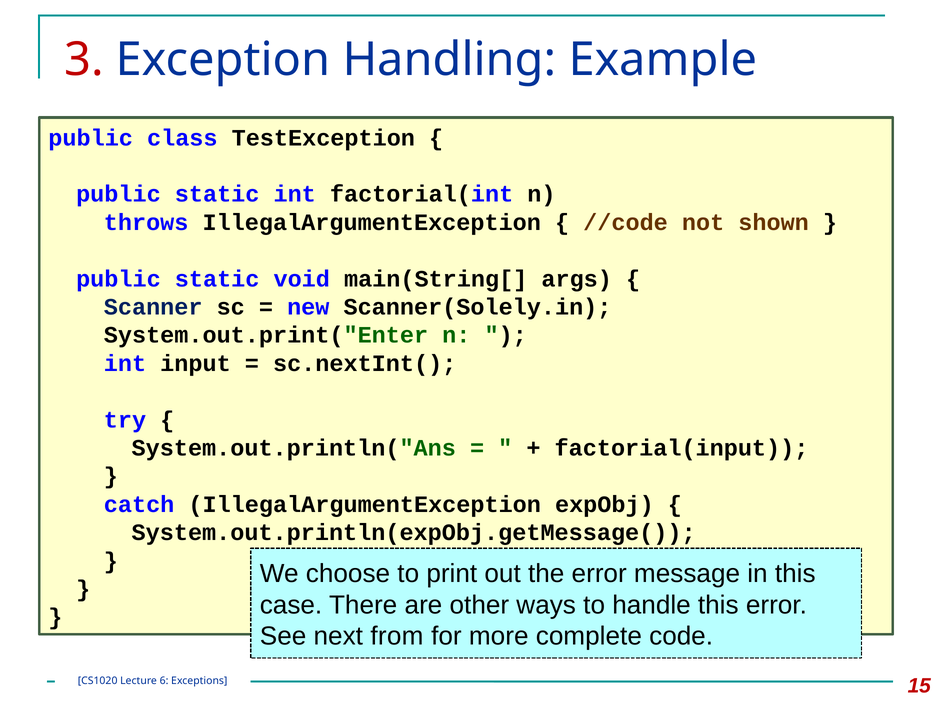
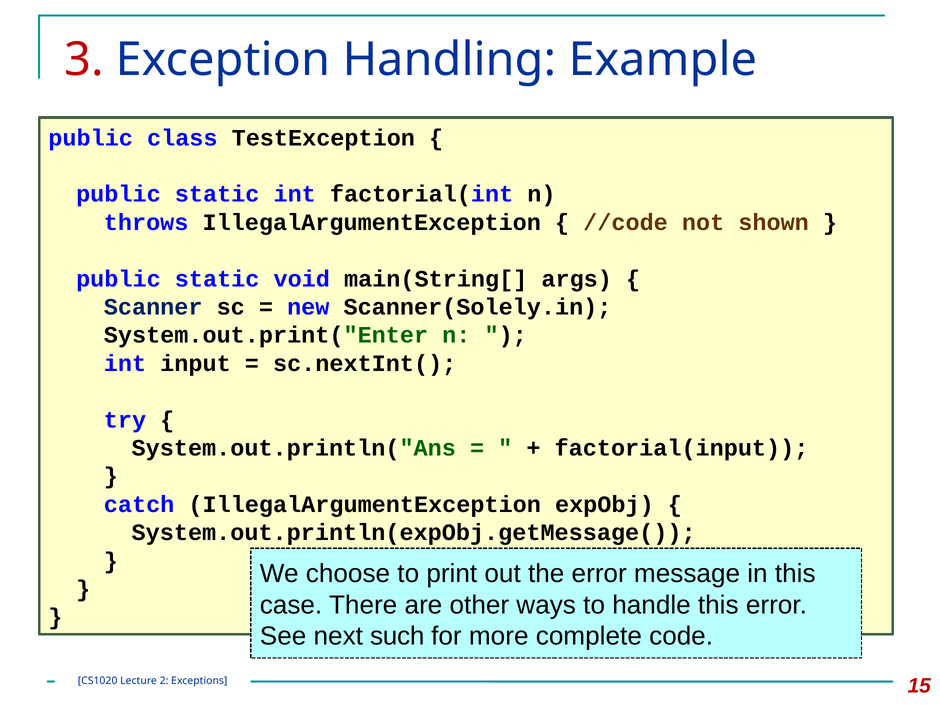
from: from -> such
6: 6 -> 2
